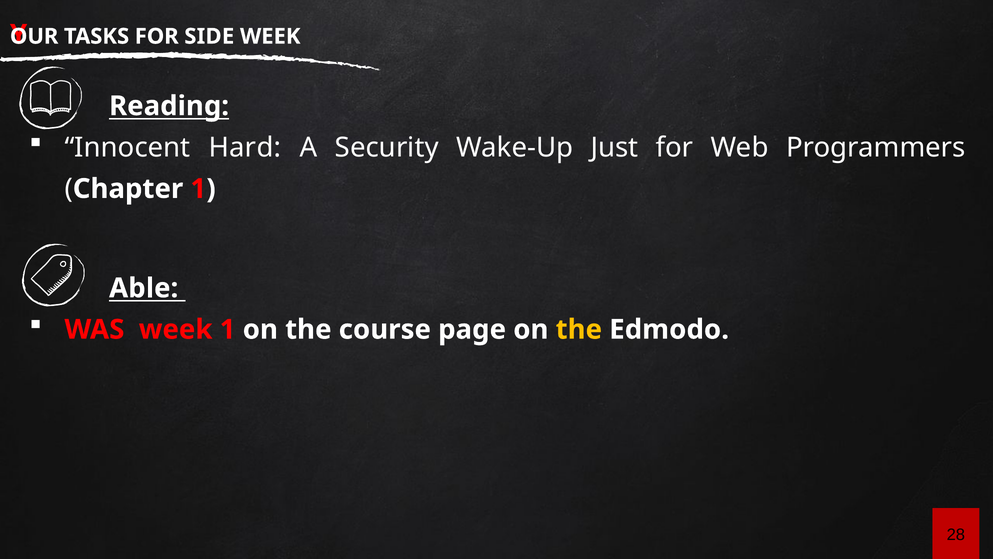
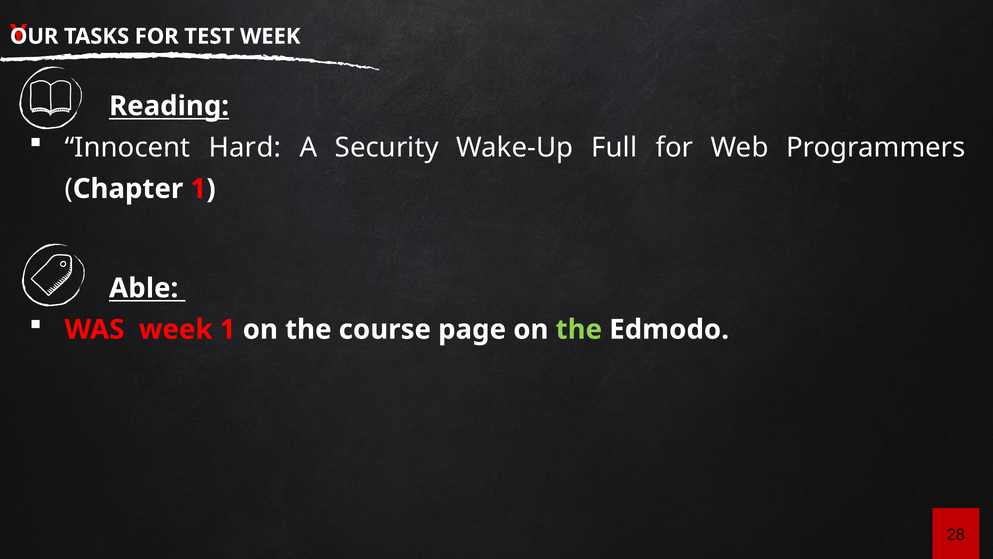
SIDE: SIDE -> TEST
Just: Just -> Full
the at (579, 329) colour: yellow -> light green
